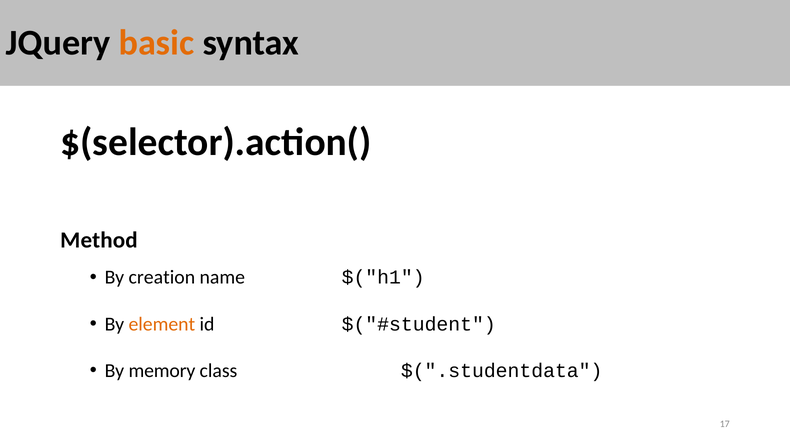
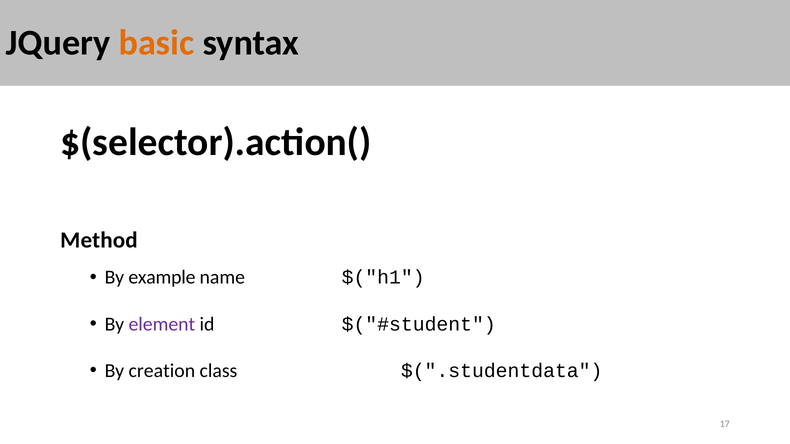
creation: creation -> example
element colour: orange -> purple
memory: memory -> creation
